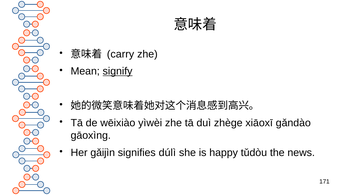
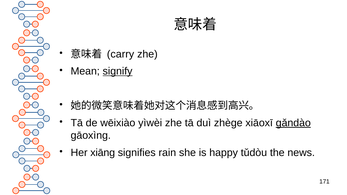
gǎndào underline: none -> present
gǎijìn: gǎijìn -> xiāng
dúlì: dúlì -> rain
